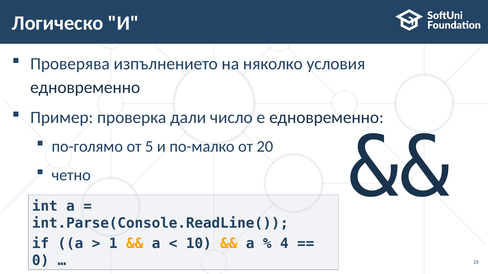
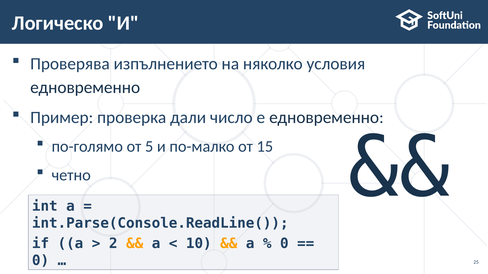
20: 20 -> 15
1: 1 -> 2
4 at (284, 244): 4 -> 0
